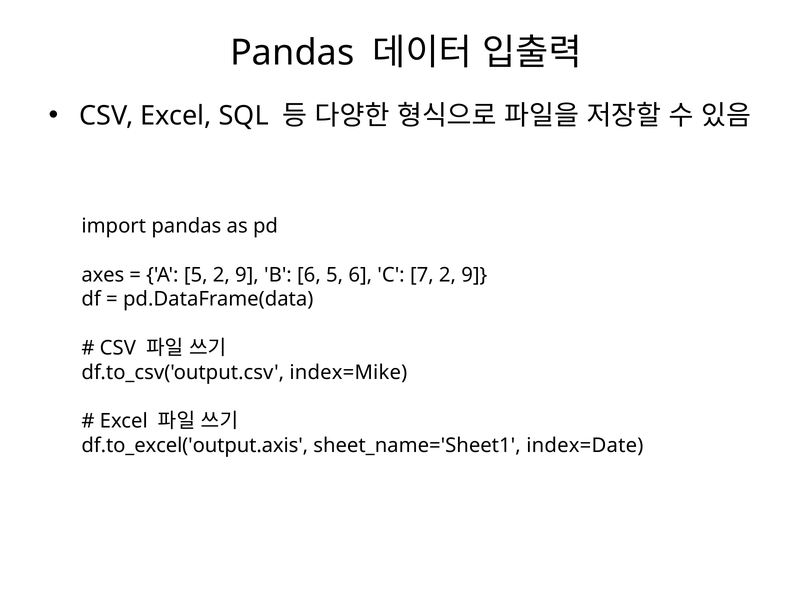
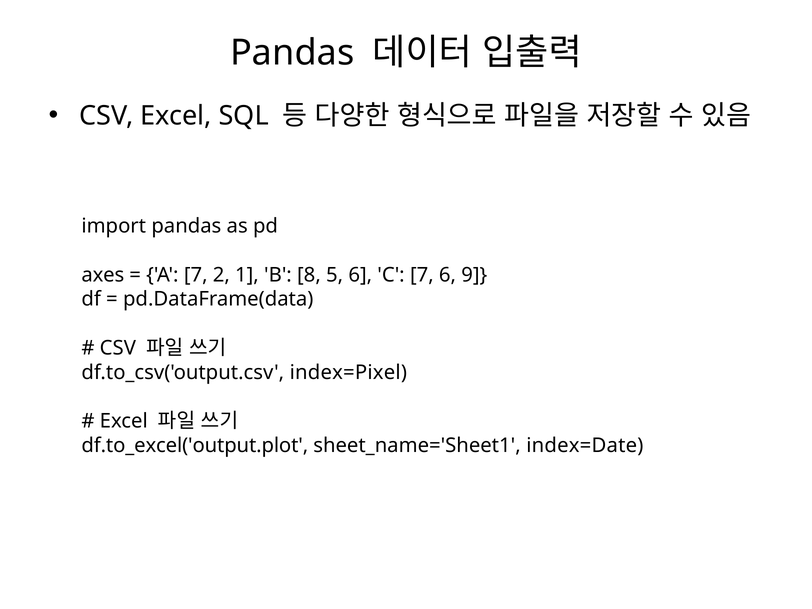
A 5: 5 -> 7
9 at (247, 275): 9 -> 1
B 6: 6 -> 8
7 2: 2 -> 6
index=Mike: index=Mike -> index=Pixel
df.to_excel('output.axis: df.to_excel('output.axis -> df.to_excel('output.plot
